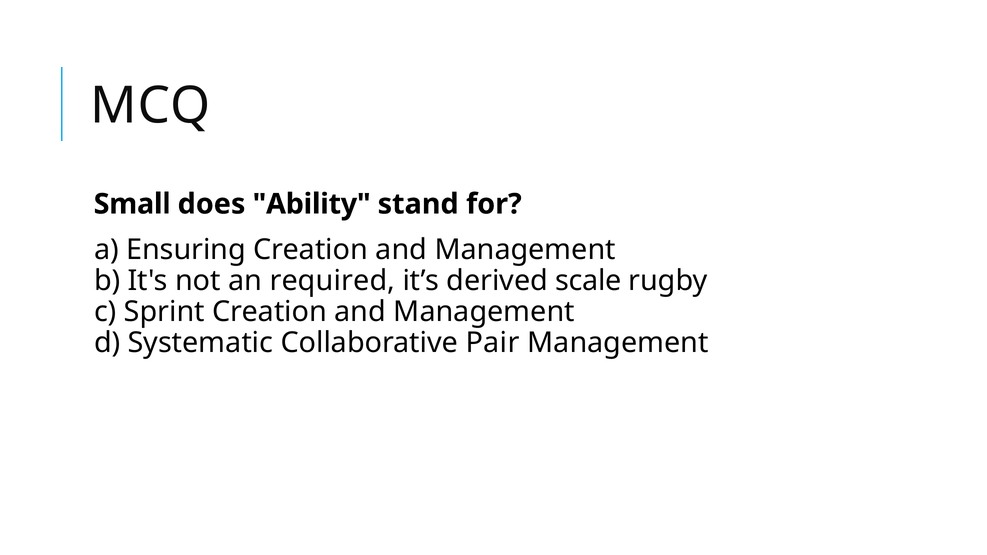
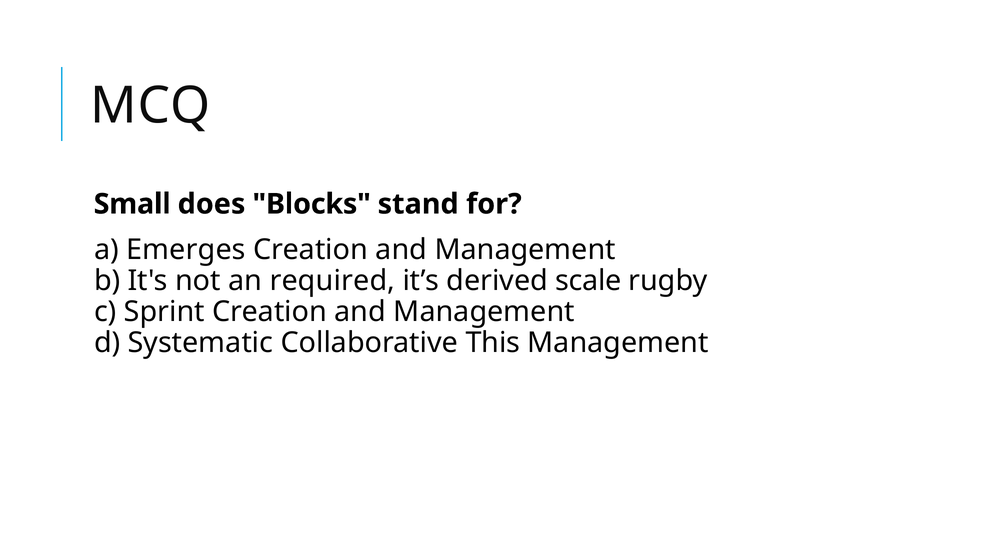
Ability: Ability -> Blocks
Ensuring: Ensuring -> Emerges
Pair: Pair -> This
